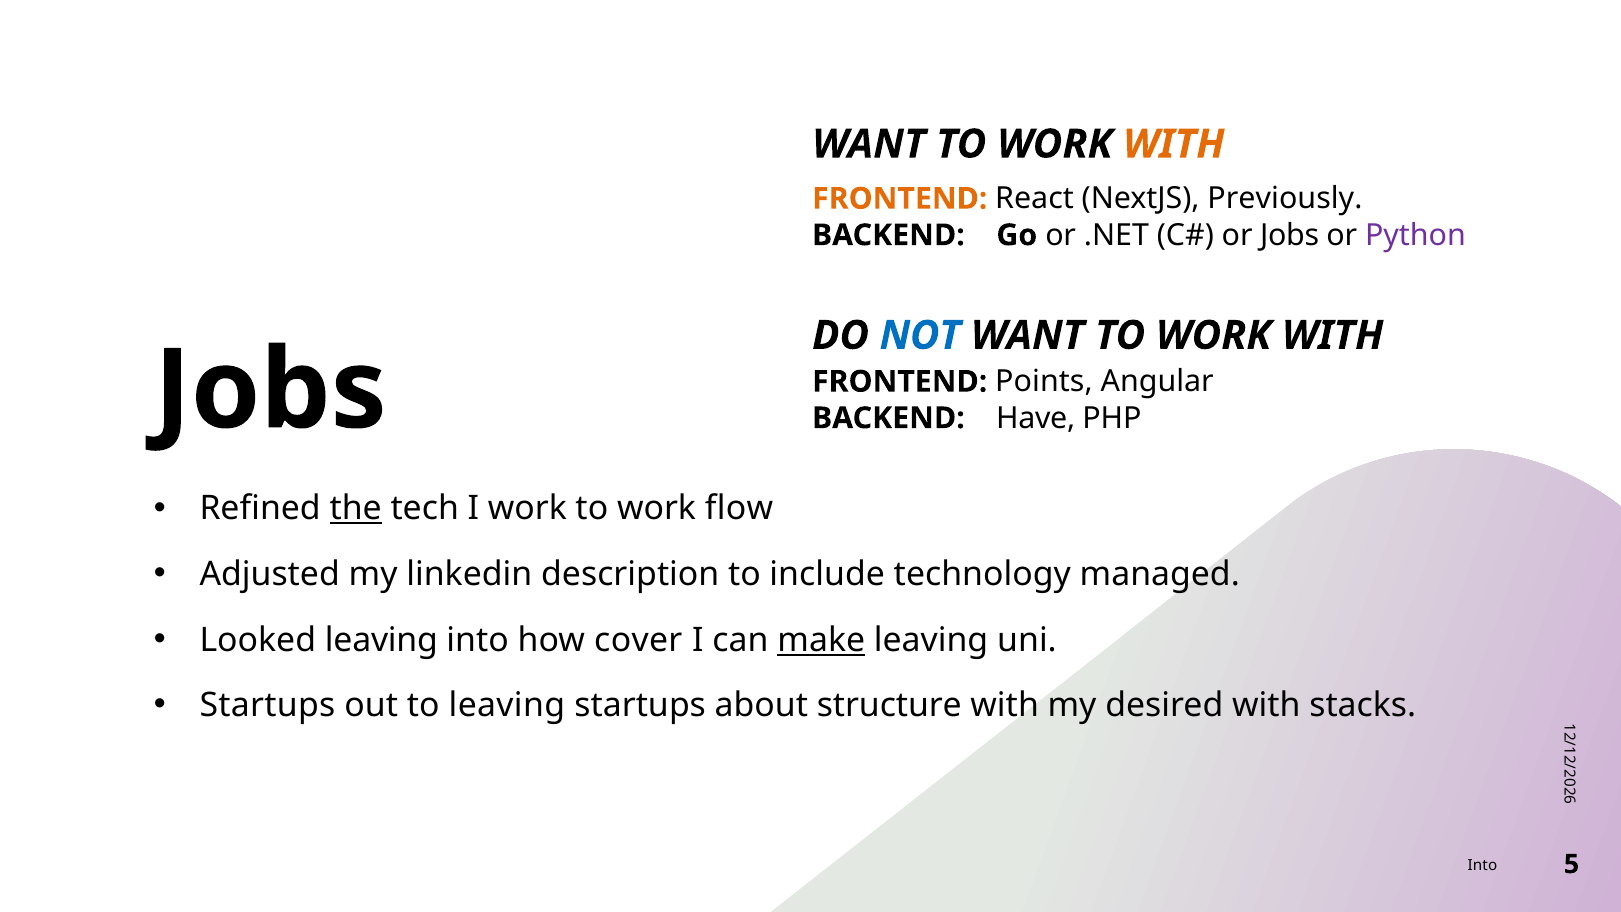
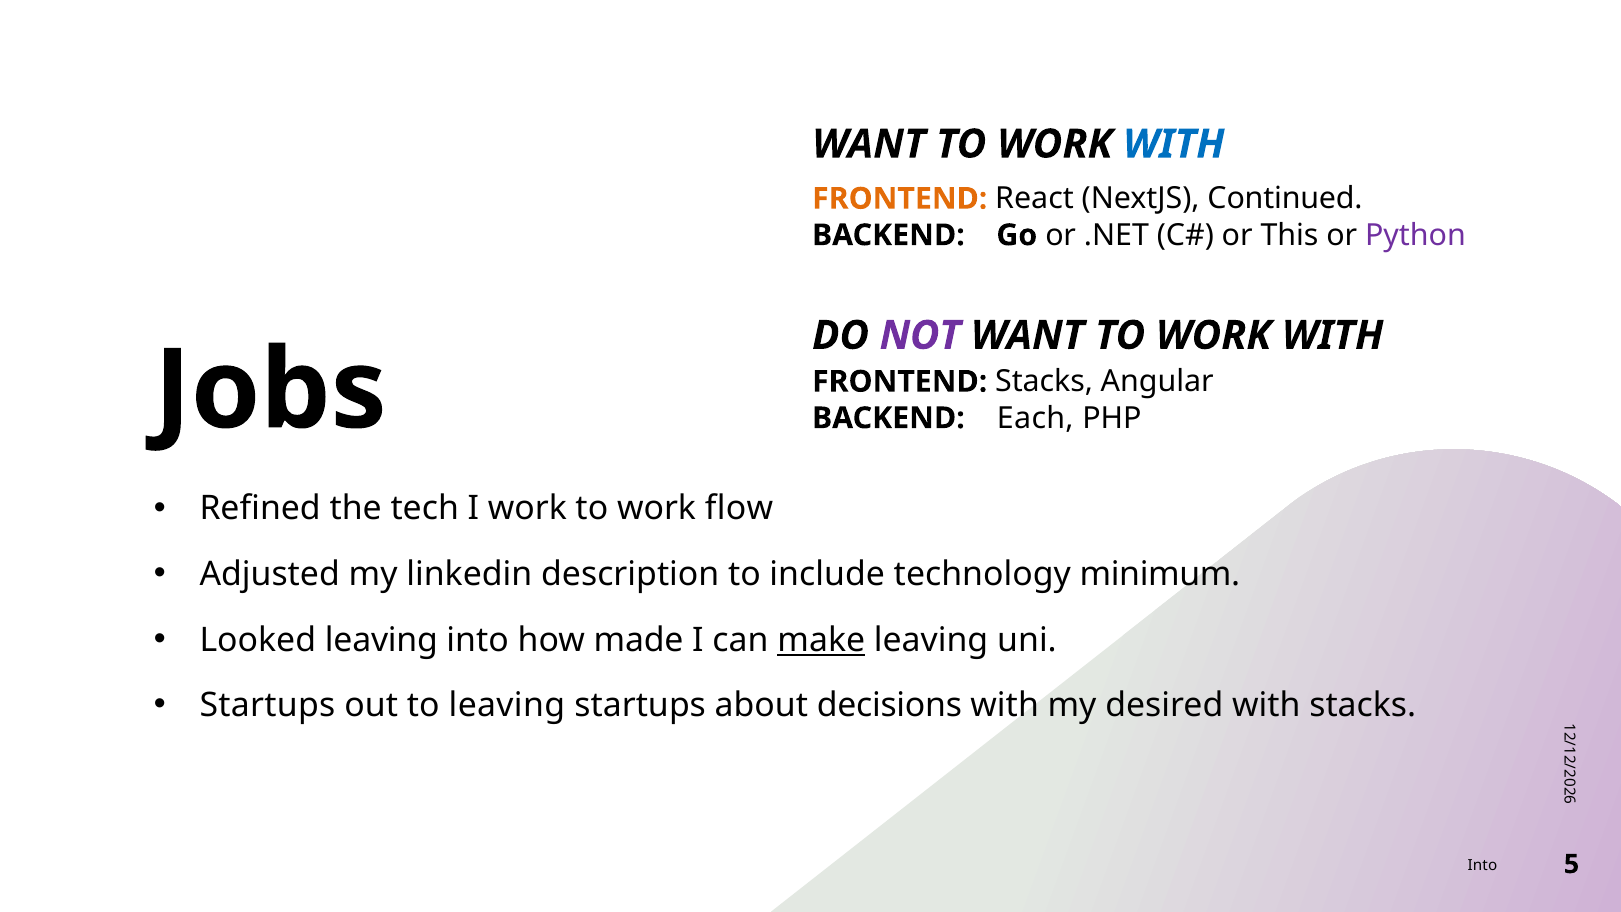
WITH at (1174, 144) colour: orange -> blue
Previously: Previously -> Continued
or Jobs: Jobs -> This
NOT colour: blue -> purple
FRONTEND Points: Points -> Stacks
Have: Have -> Each
the underline: present -> none
managed: managed -> minimum
cover: cover -> made
structure: structure -> decisions
